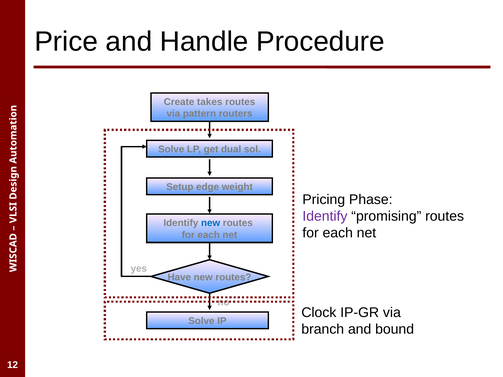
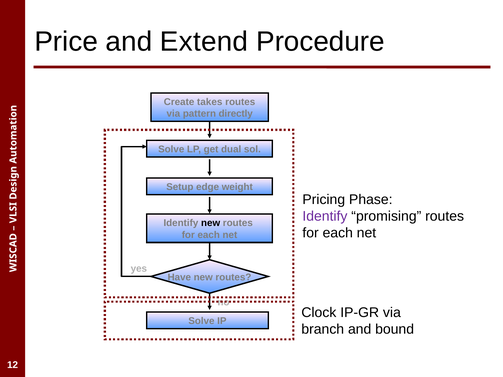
Handle: Handle -> Extend
routers: routers -> directly
new at (211, 223) colour: blue -> black
